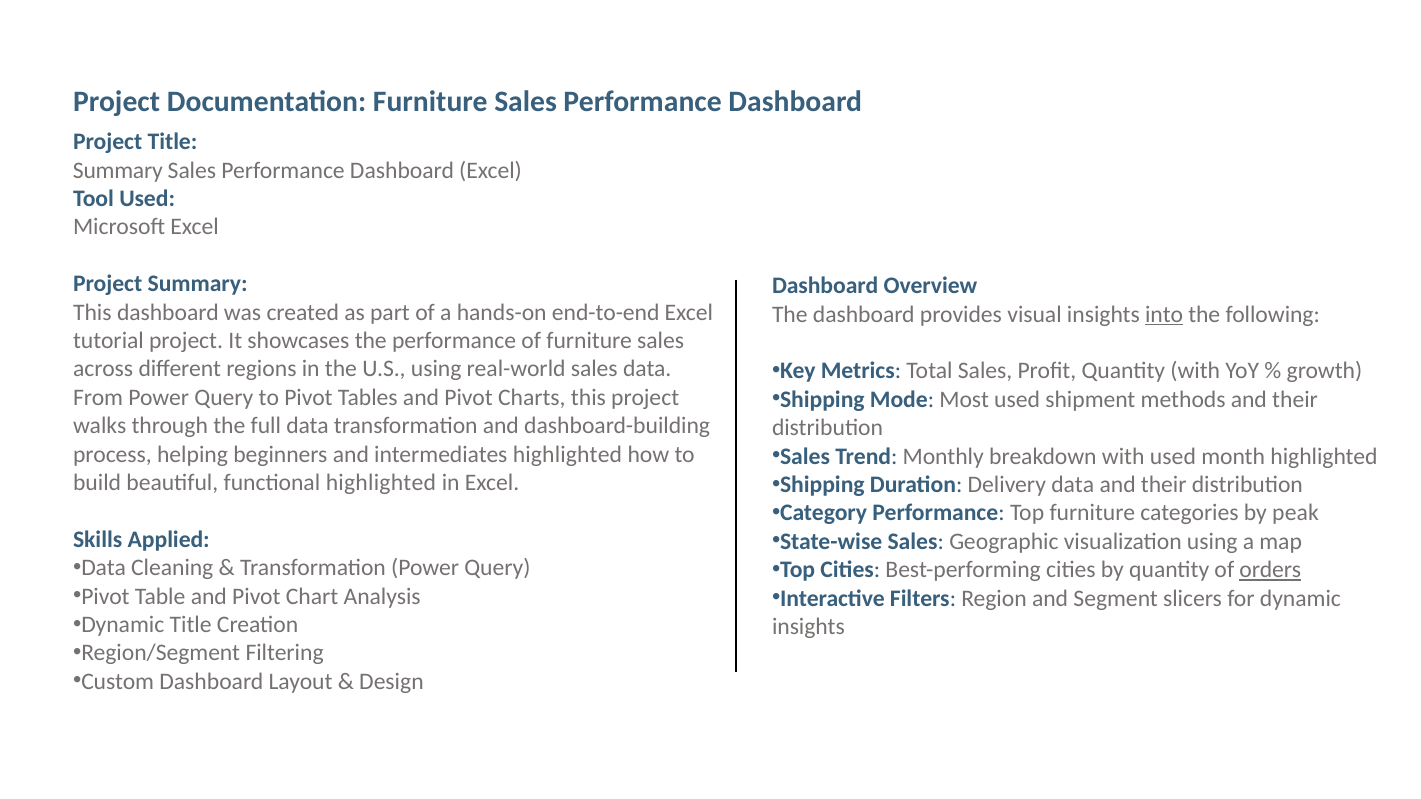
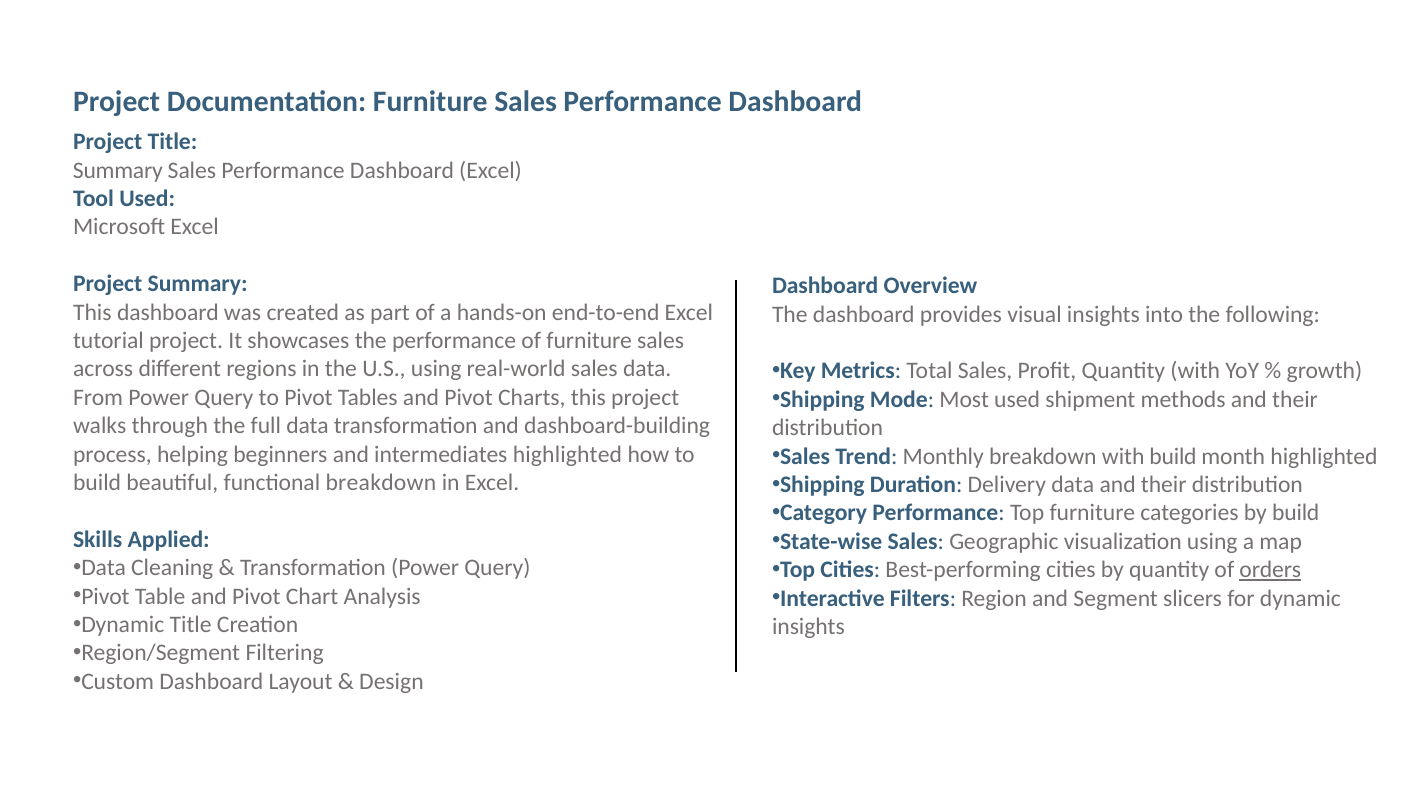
into underline: present -> none
with used: used -> build
functional highlighted: highlighted -> breakdown
by peak: peak -> build
